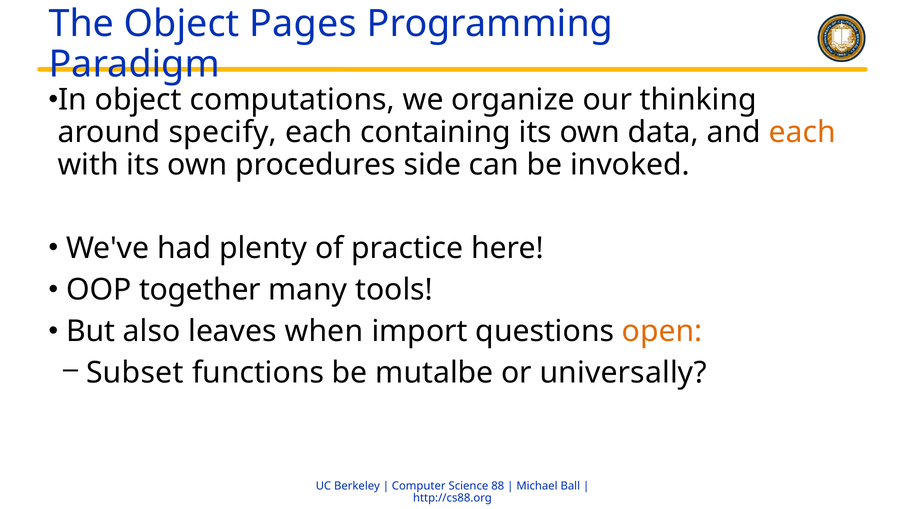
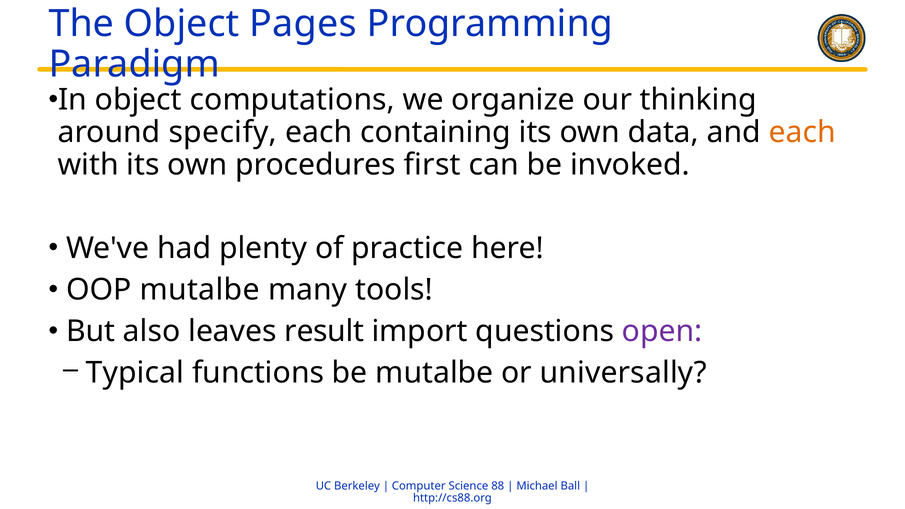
side: side -> first
OOP together: together -> mutalbe
when: when -> result
open colour: orange -> purple
Subset: Subset -> Typical
